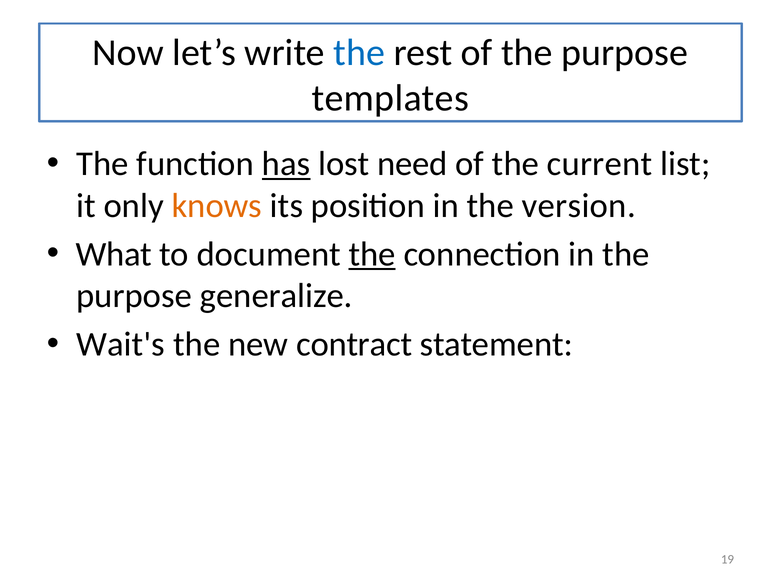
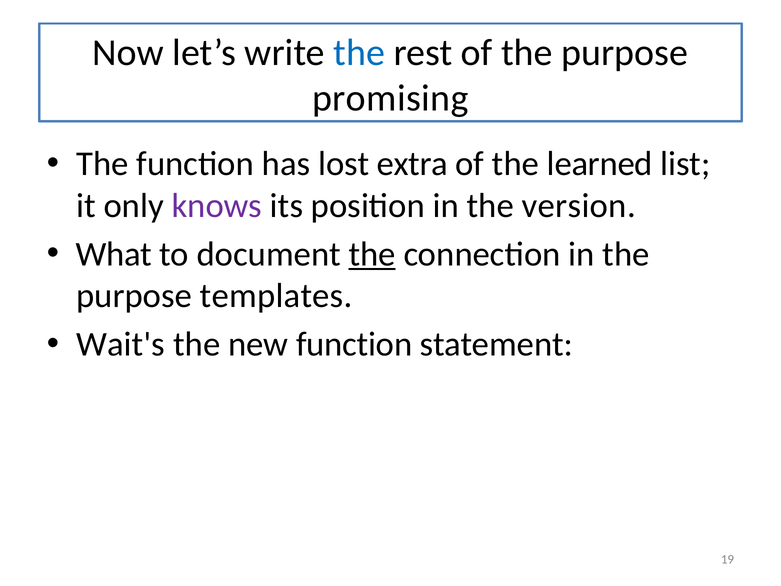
templates: templates -> promising
has underline: present -> none
need: need -> extra
current: current -> learned
knows colour: orange -> purple
generalize: generalize -> templates
new contract: contract -> function
